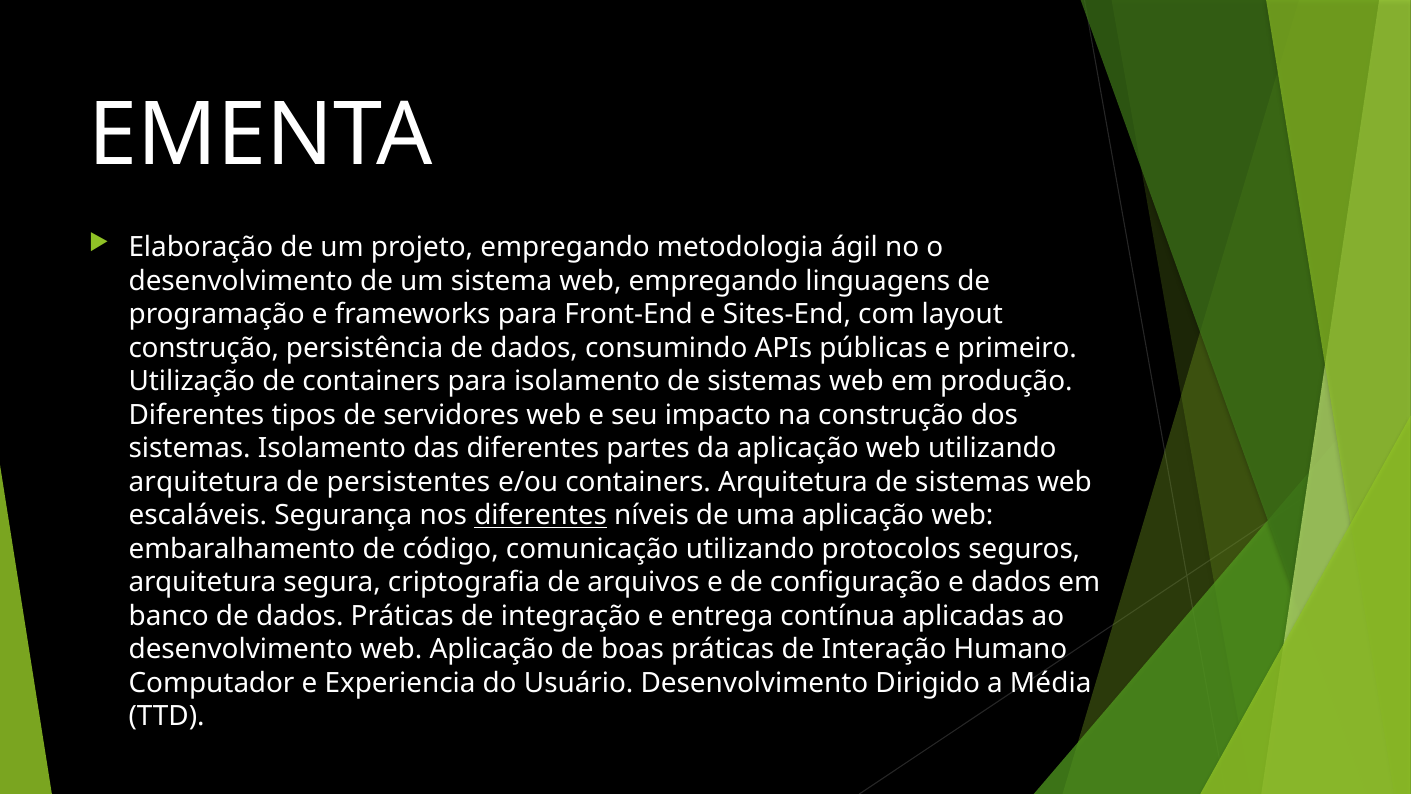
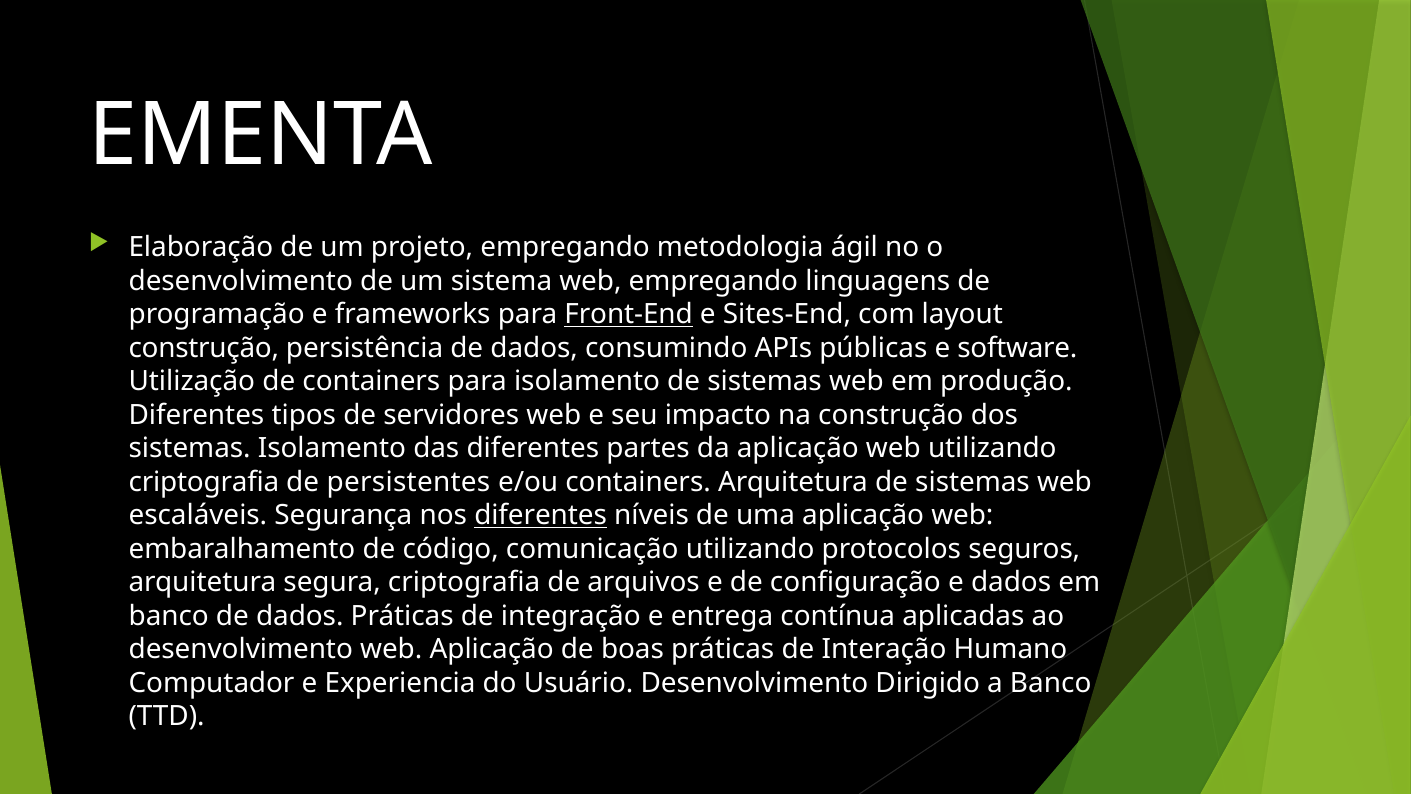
Front-End underline: none -> present
primeiro: primeiro -> software
arquitetura at (204, 482): arquitetura -> criptografia
a Média: Média -> Banco
